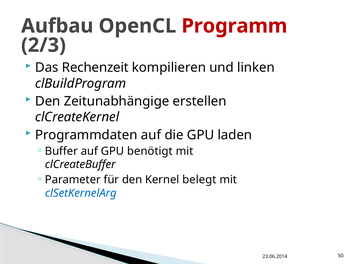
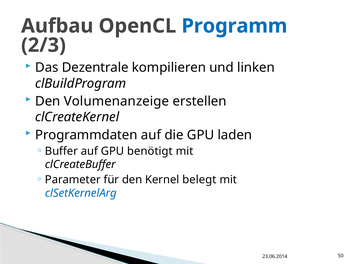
Programm colour: red -> blue
Rechenzeit: Rechenzeit -> Dezentrale
Zeitunabhängige: Zeitunabhängige -> Volumenanzeige
